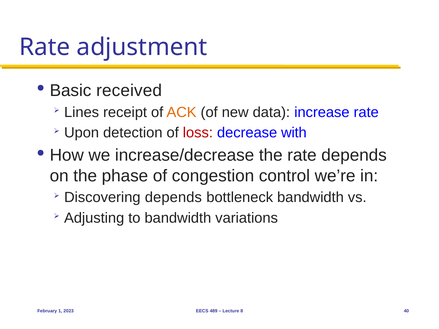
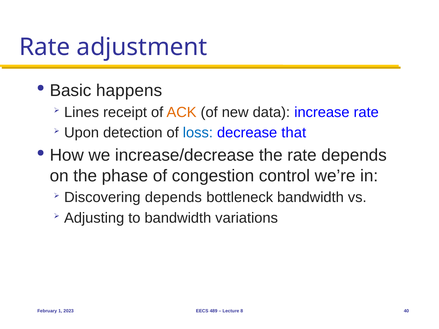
received: received -> happens
loss colour: red -> blue
with: with -> that
